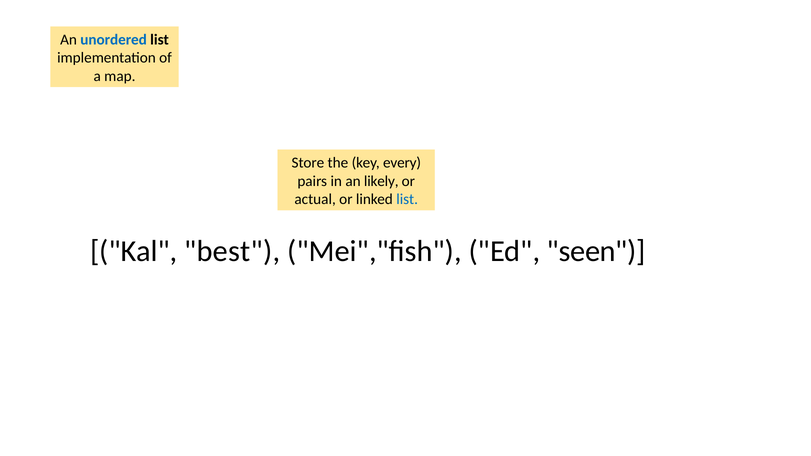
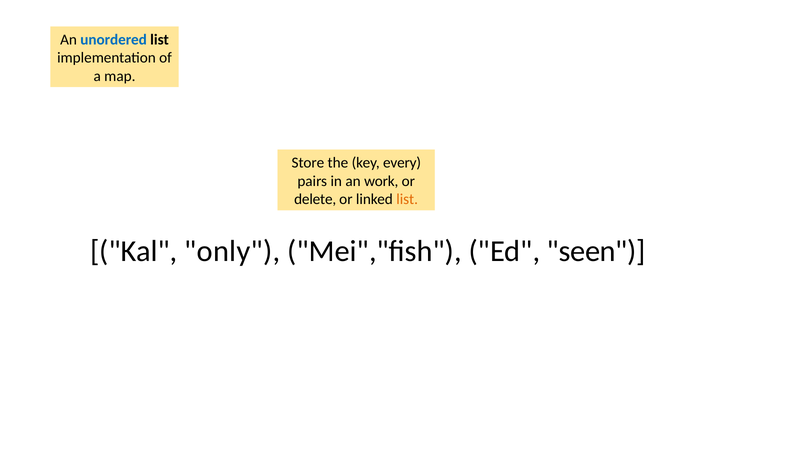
likely: likely -> work
actual: actual -> delete
list at (407, 199) colour: blue -> orange
best: best -> only
